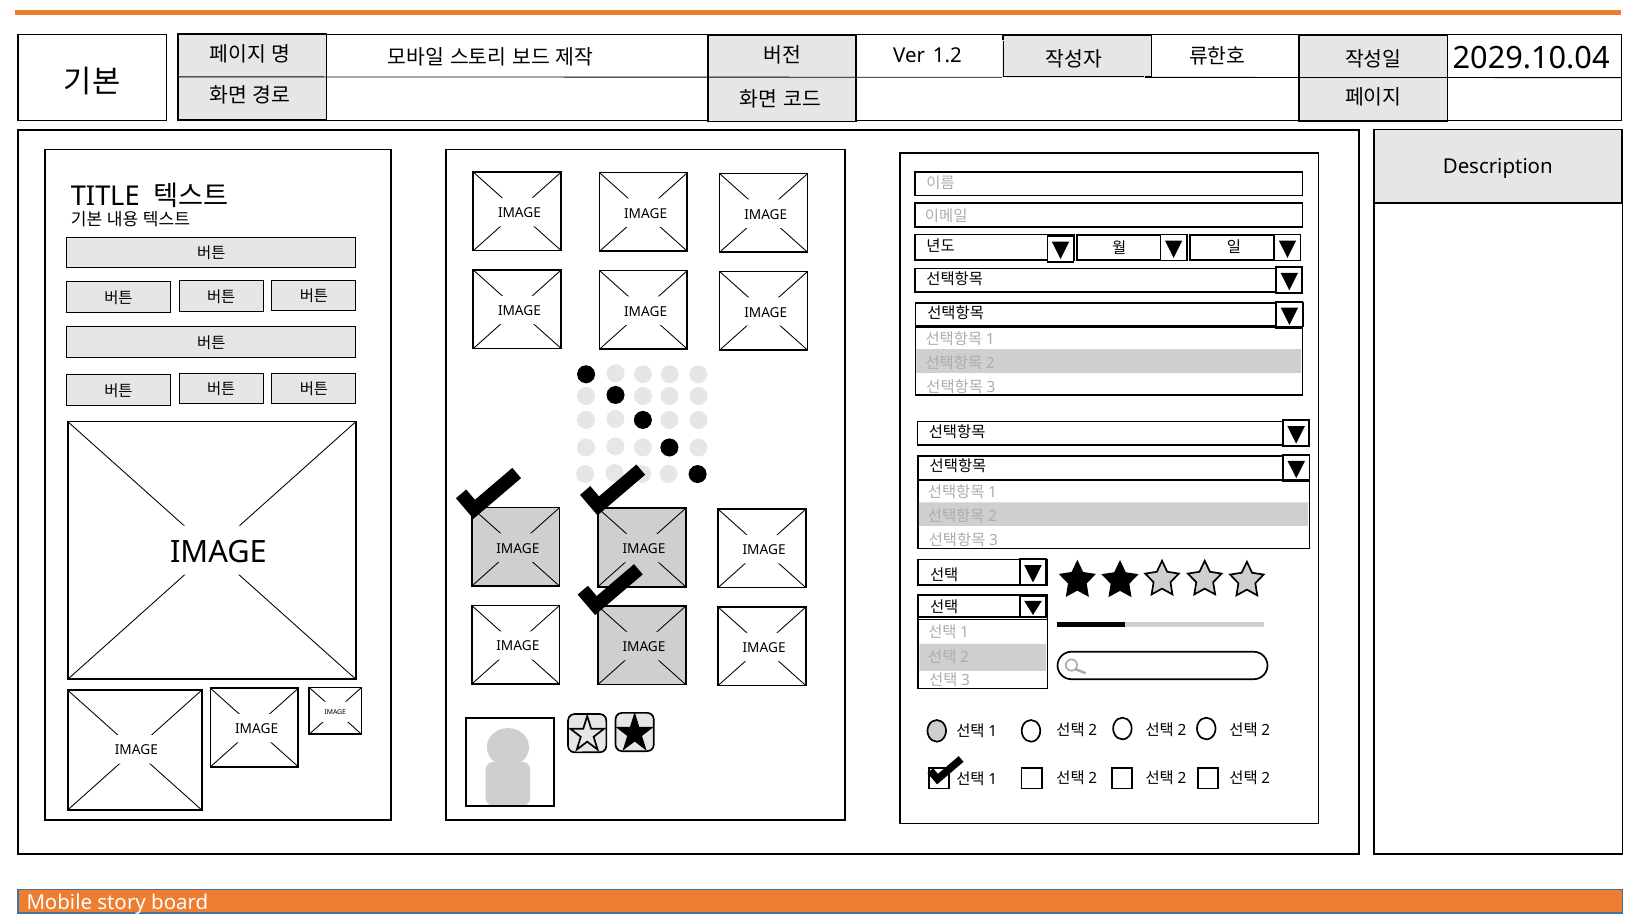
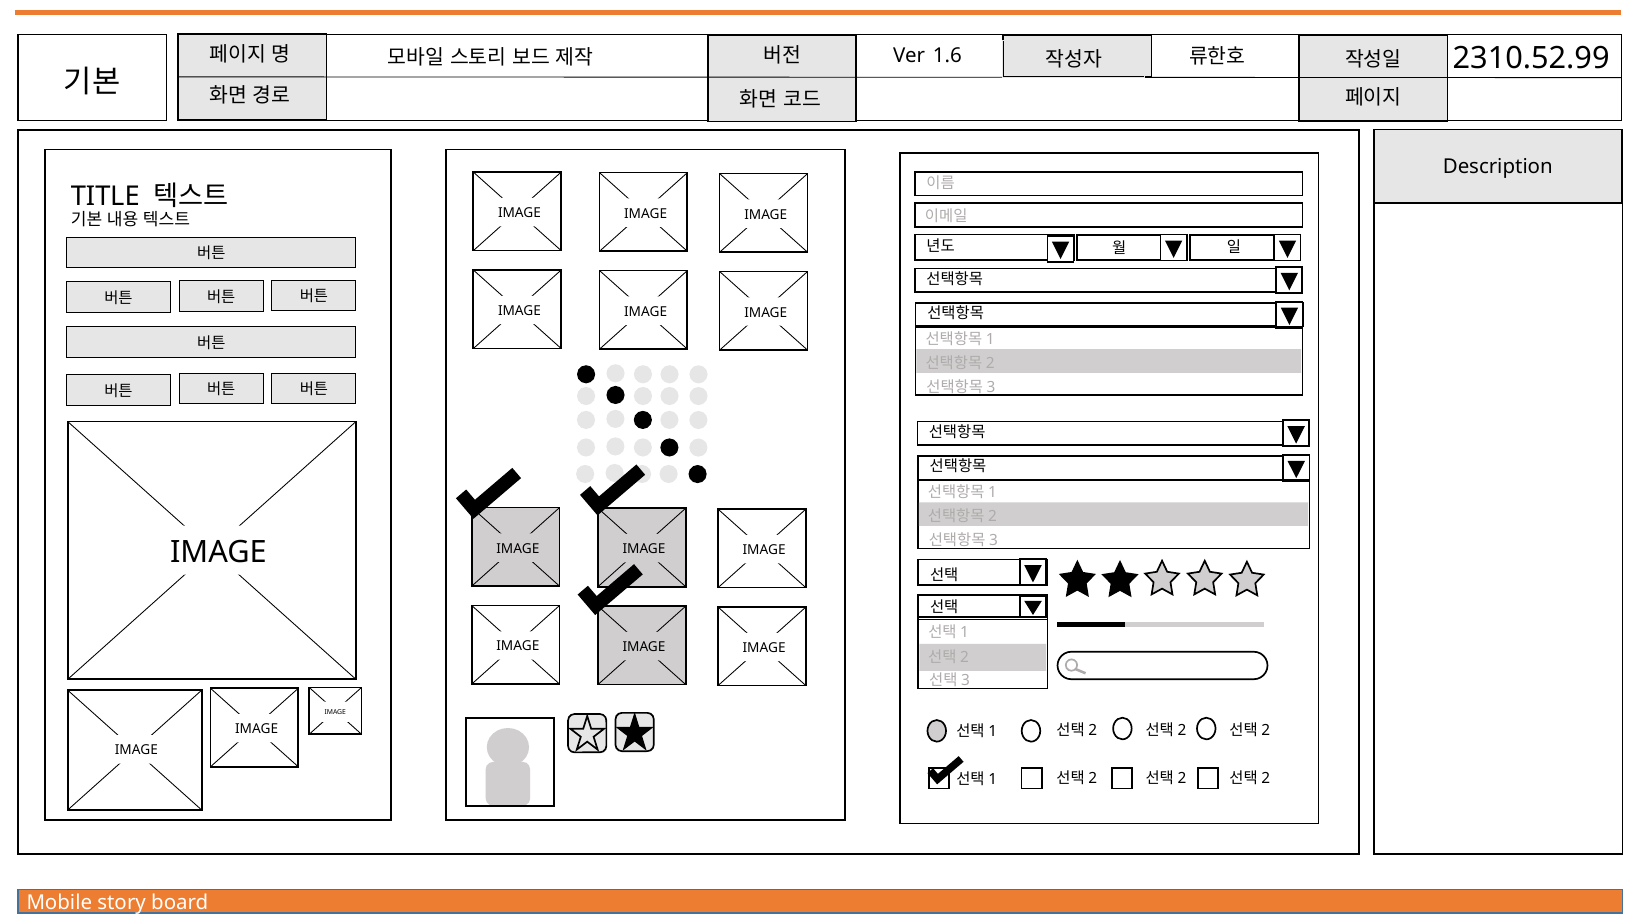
2029.10.04: 2029.10.04 -> 2310.52.99
1.2: 1.2 -> 1.6
